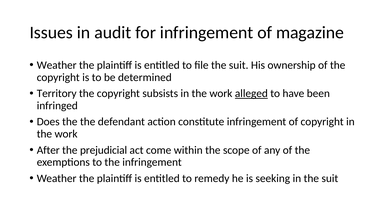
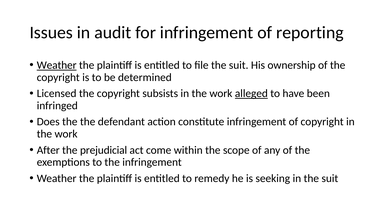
magazine: magazine -> reporting
Weather at (57, 65) underline: none -> present
Territory: Territory -> Licensed
